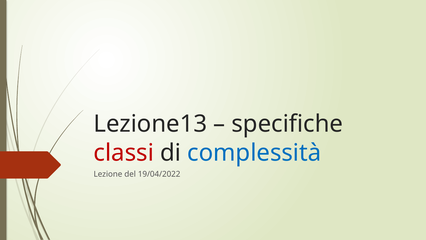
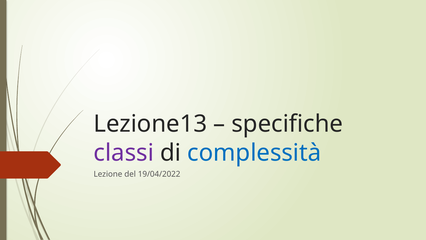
classi colour: red -> purple
